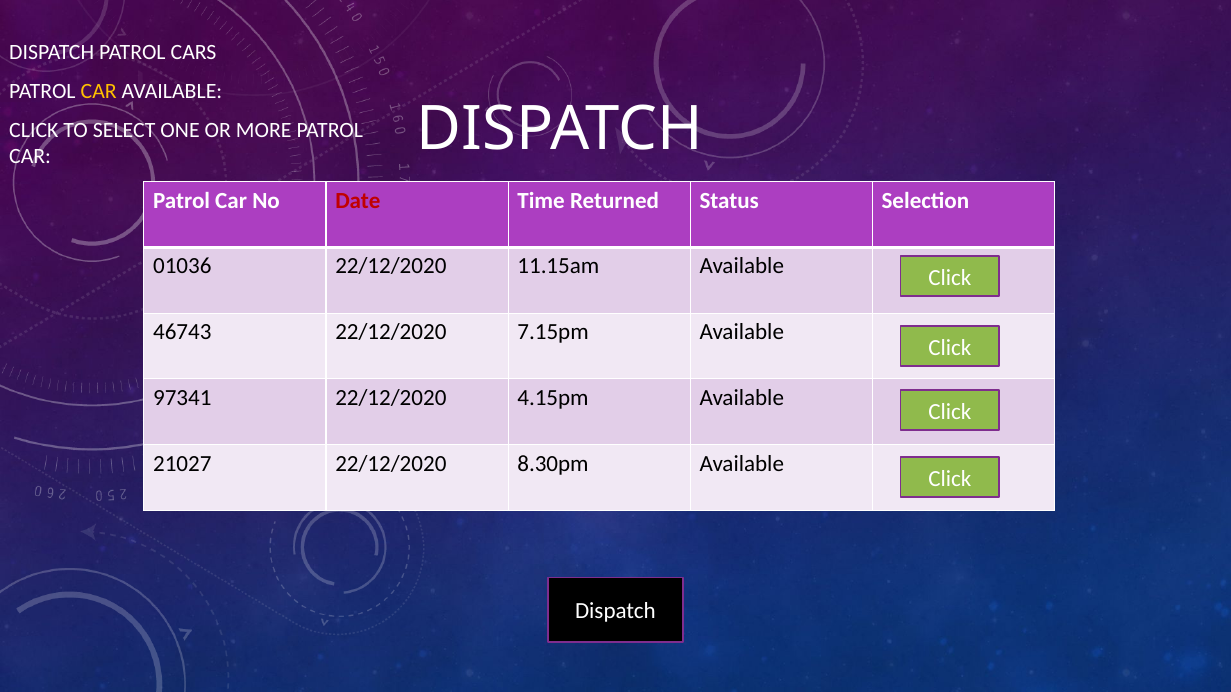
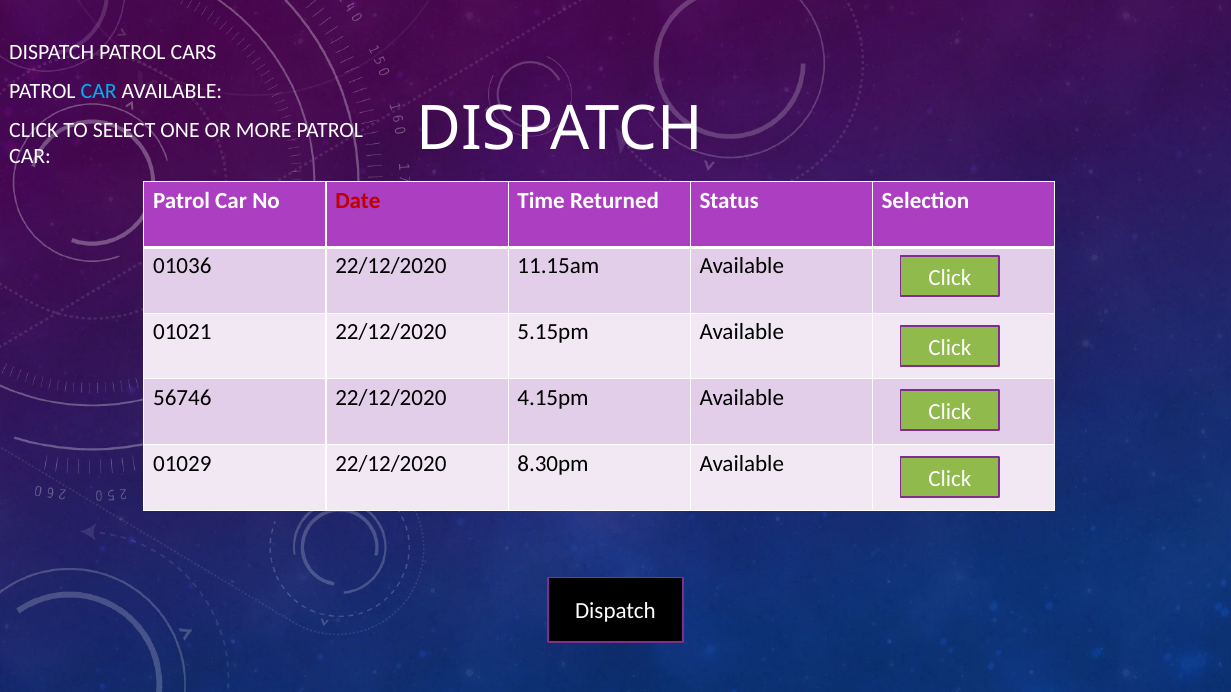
CAR at (99, 91) colour: yellow -> light blue
46743: 46743 -> 01021
7.15pm: 7.15pm -> 5.15pm
97341: 97341 -> 56746
21027: 21027 -> 01029
